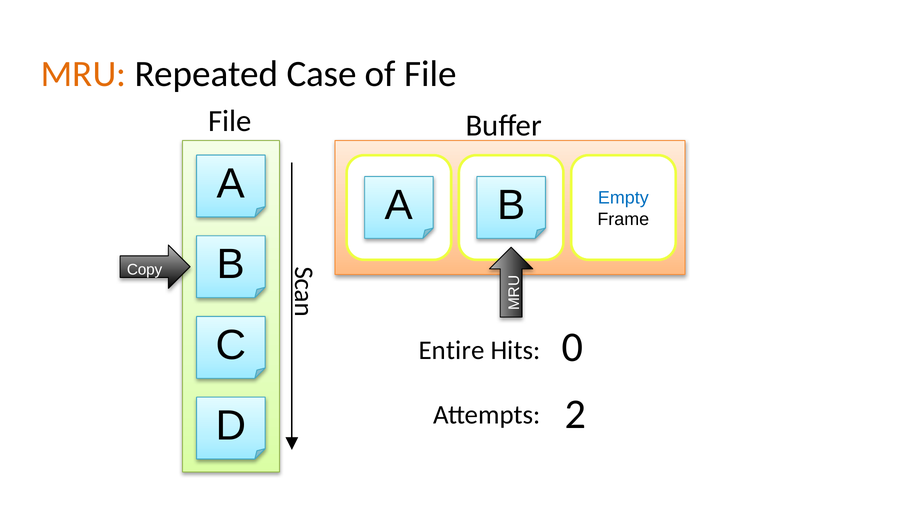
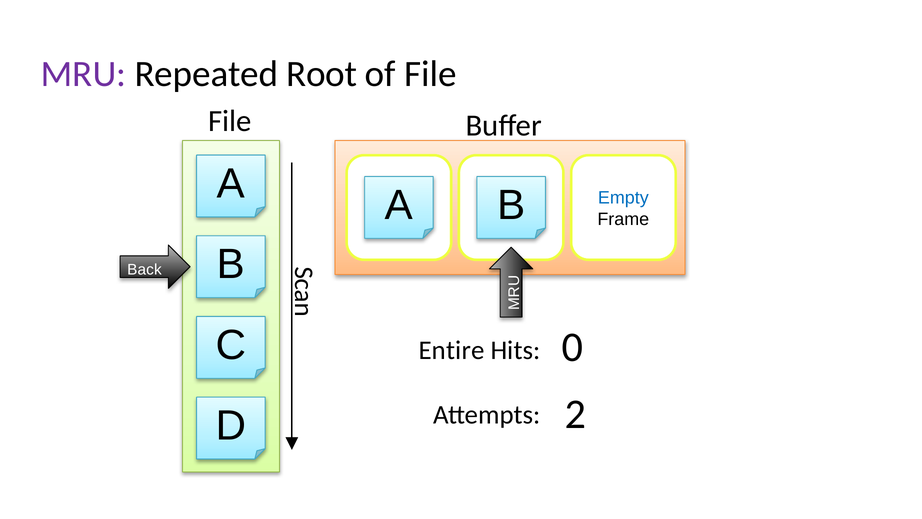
MRU colour: orange -> purple
Case: Case -> Root
Copy: Copy -> Back
